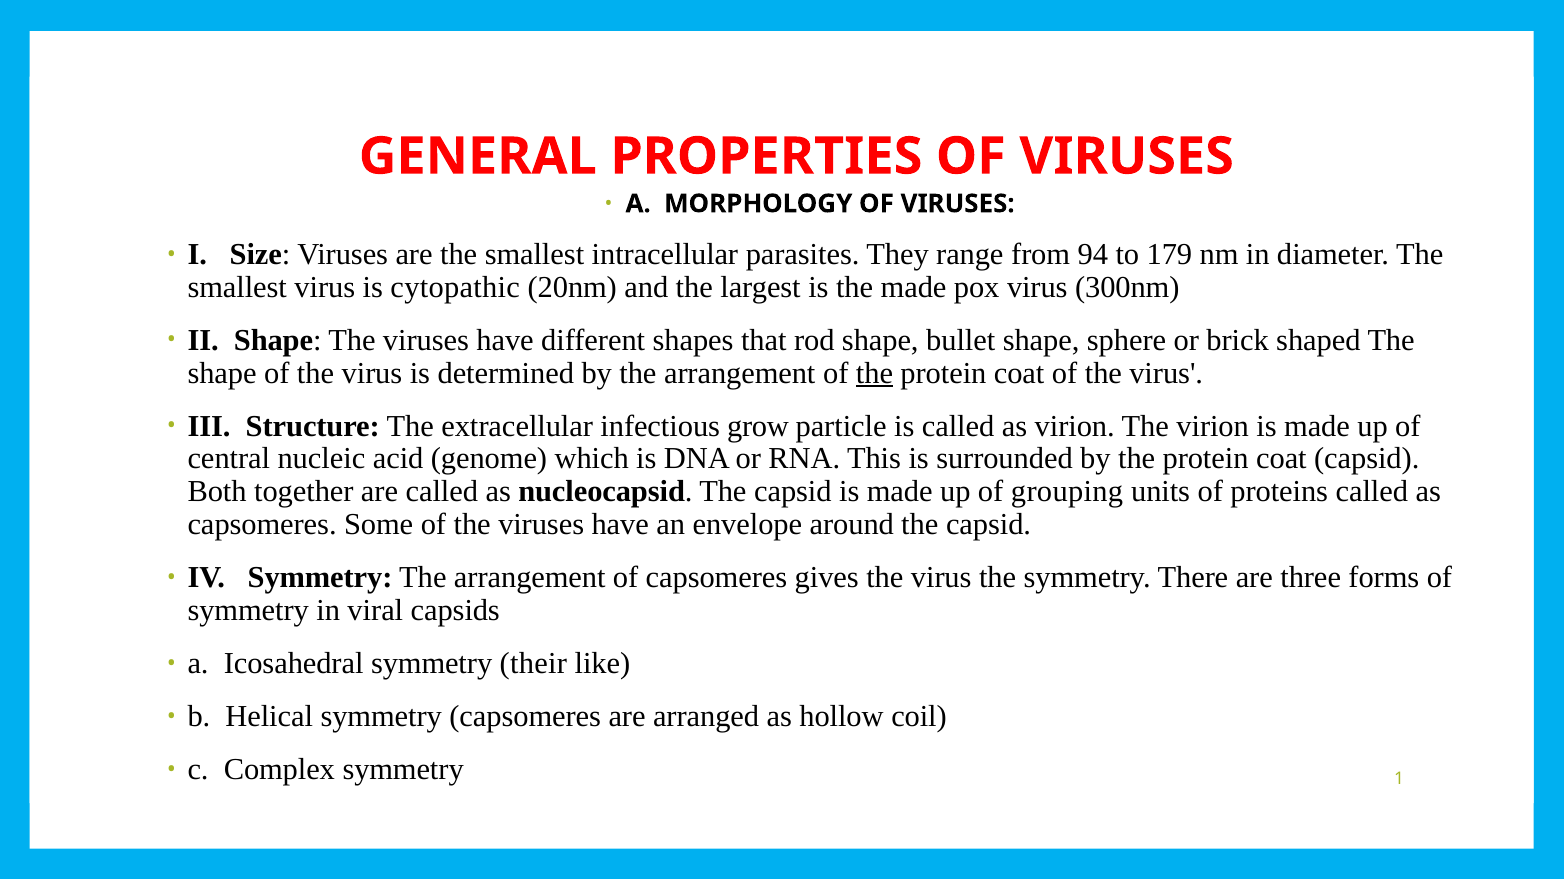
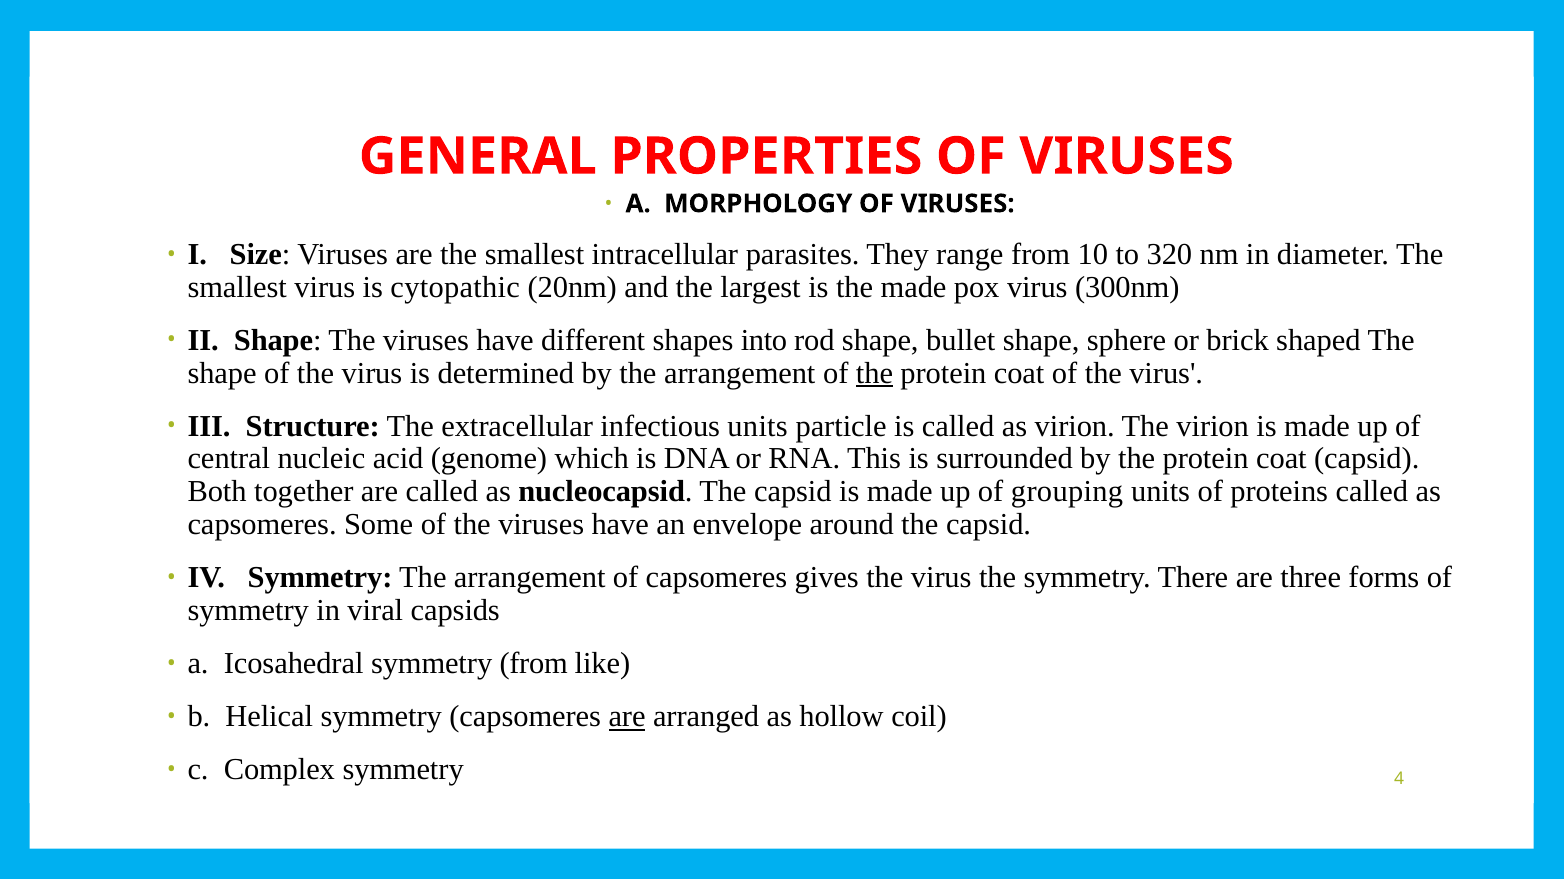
94: 94 -> 10
179: 179 -> 320
that: that -> into
infectious grow: grow -> units
symmetry their: their -> from
are at (627, 717) underline: none -> present
1: 1 -> 4
